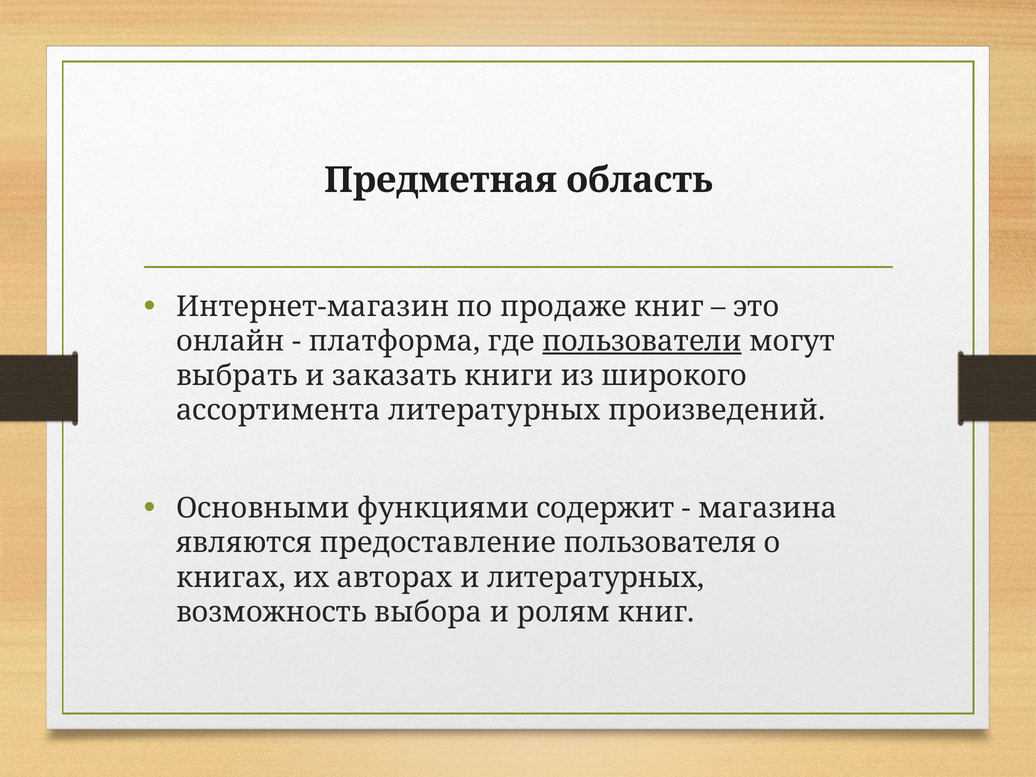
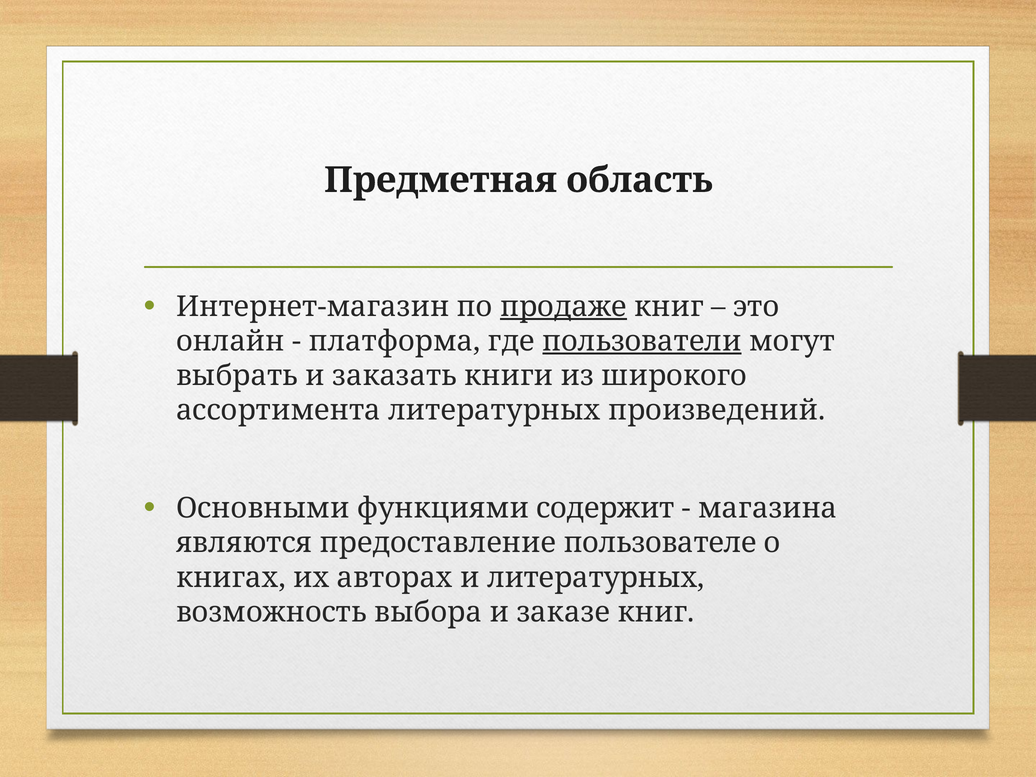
продаже underline: none -> present
пользователя: пользователя -> пользователе
ролям: ролям -> заказе
